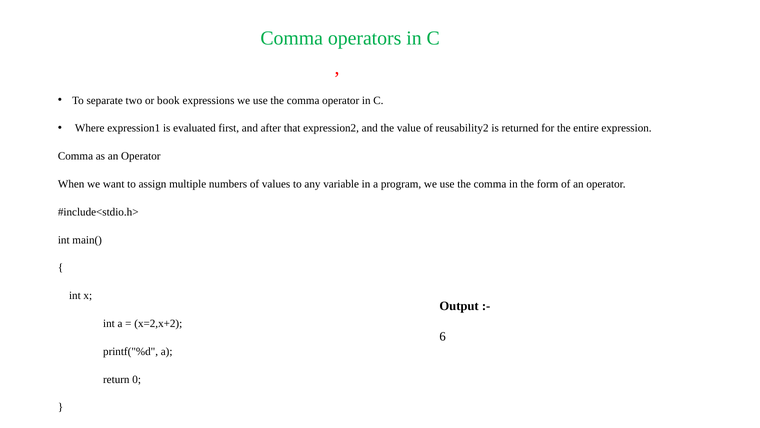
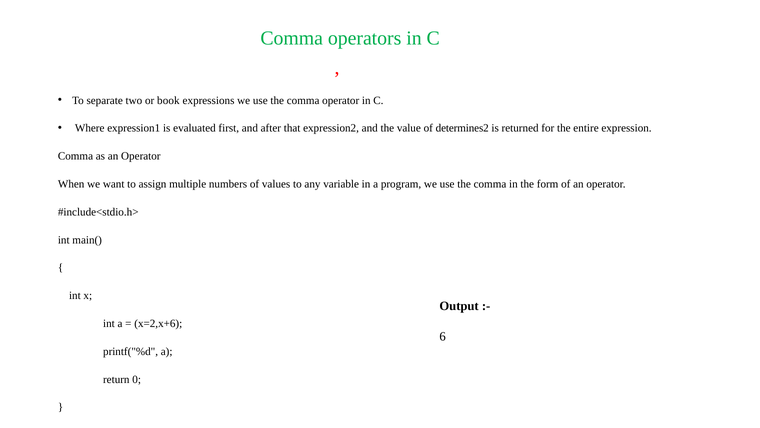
reusability2: reusability2 -> determines2
x=2,x+2: x=2,x+2 -> x=2,x+6
